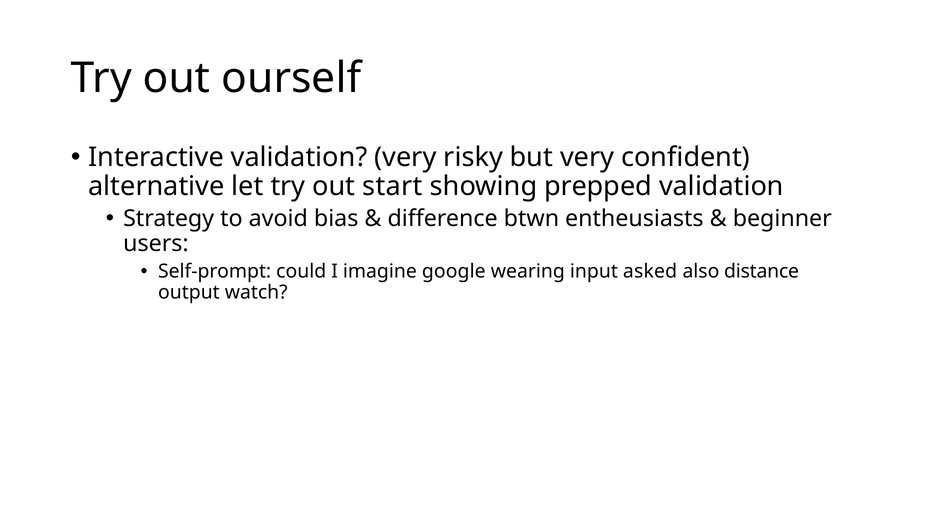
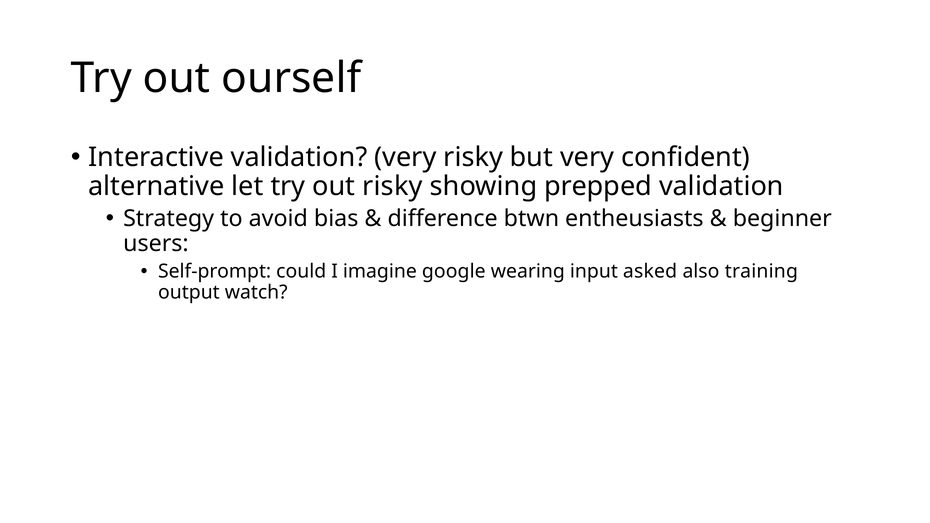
out start: start -> risky
distance: distance -> training
